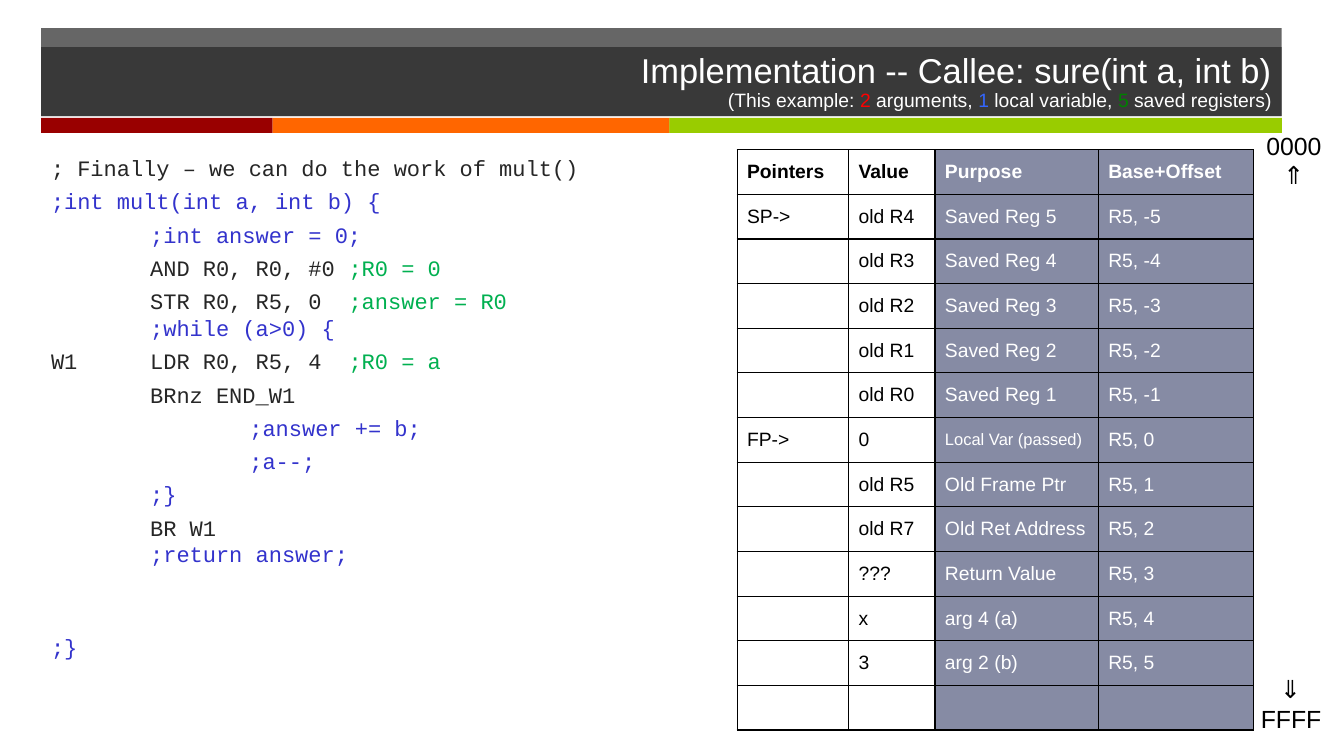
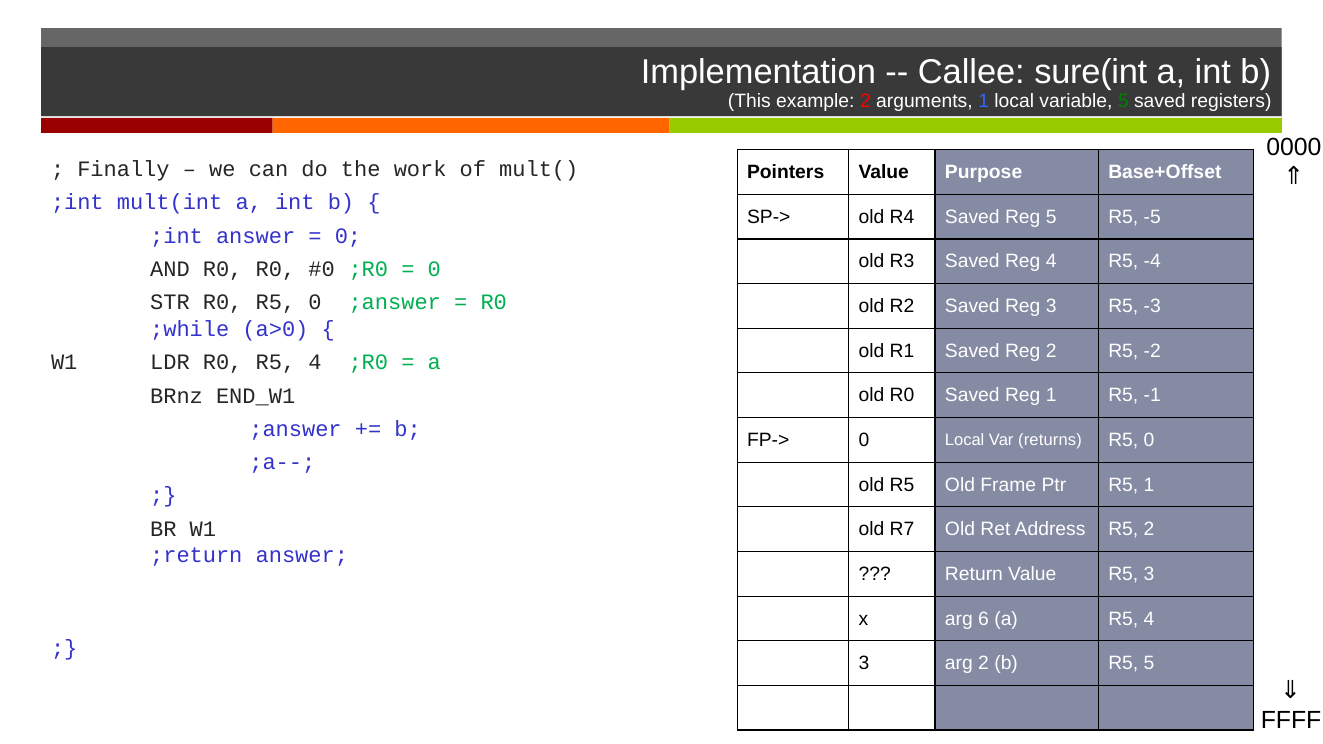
passed: passed -> returns
arg 4: 4 -> 6
